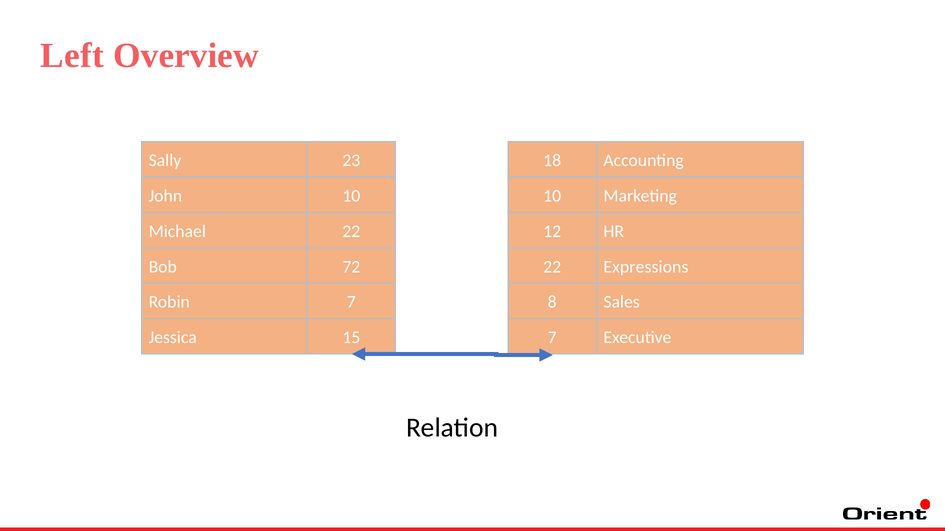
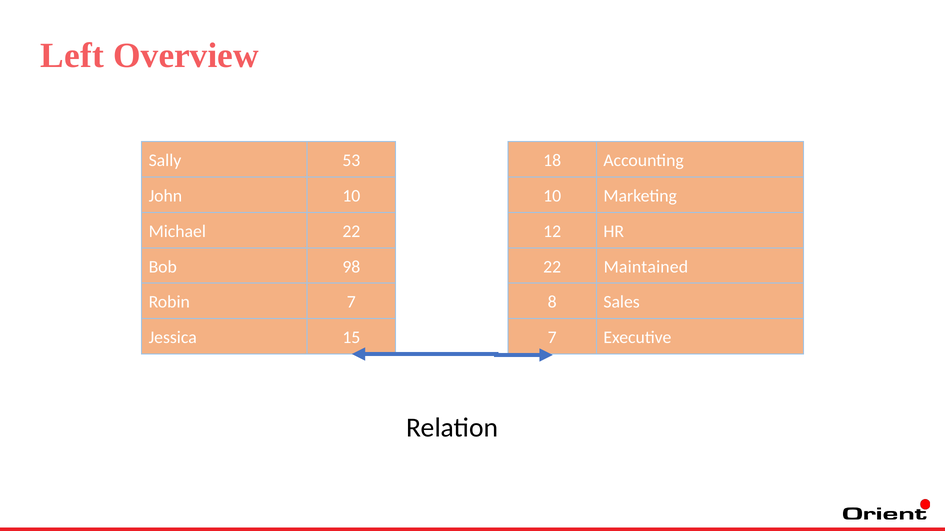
23: 23 -> 53
72: 72 -> 98
Expressions: Expressions -> Maintained
